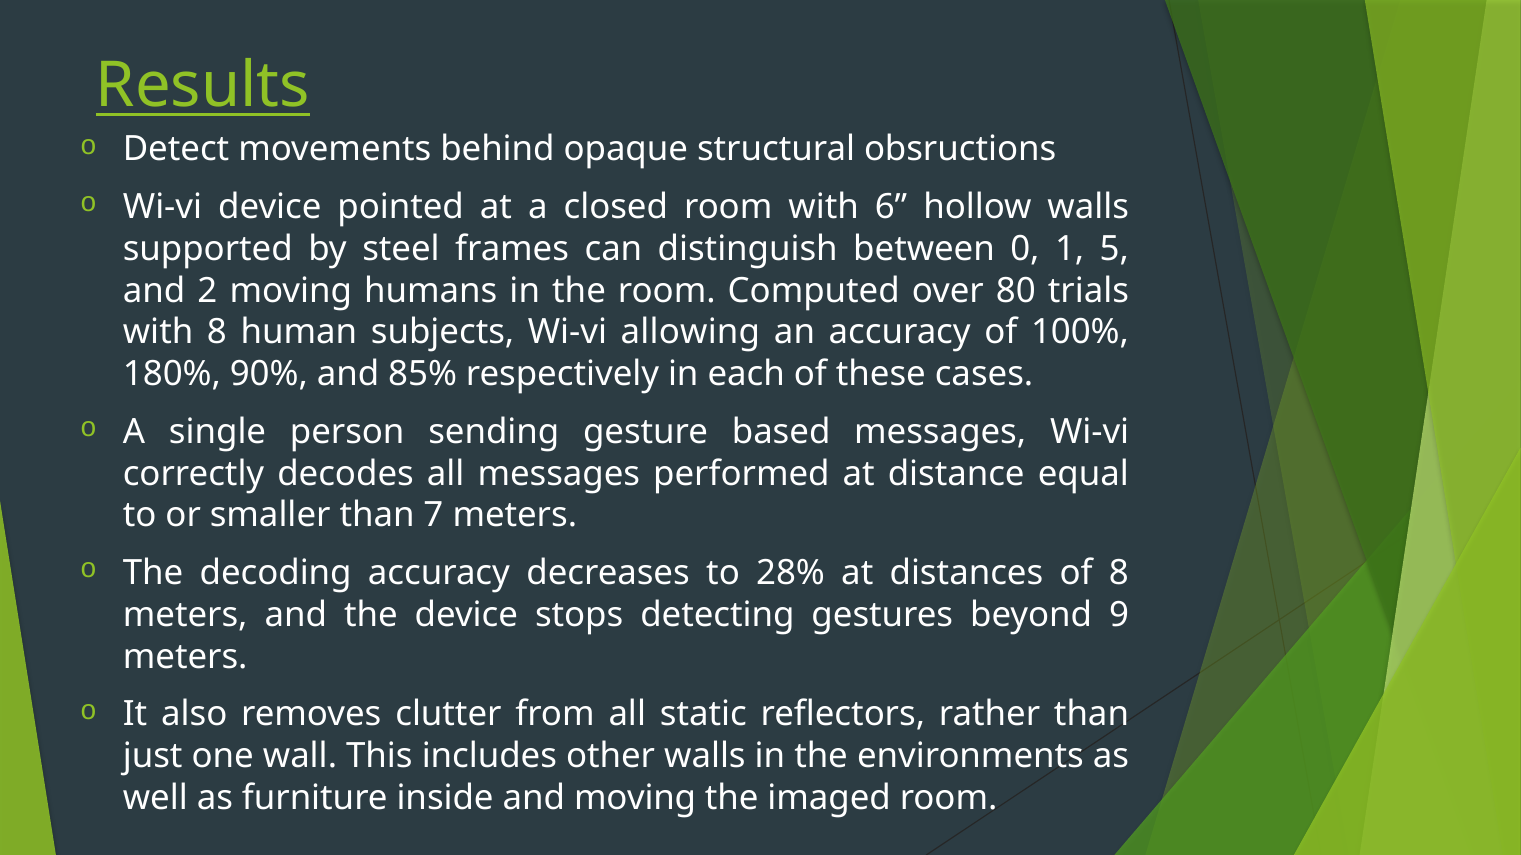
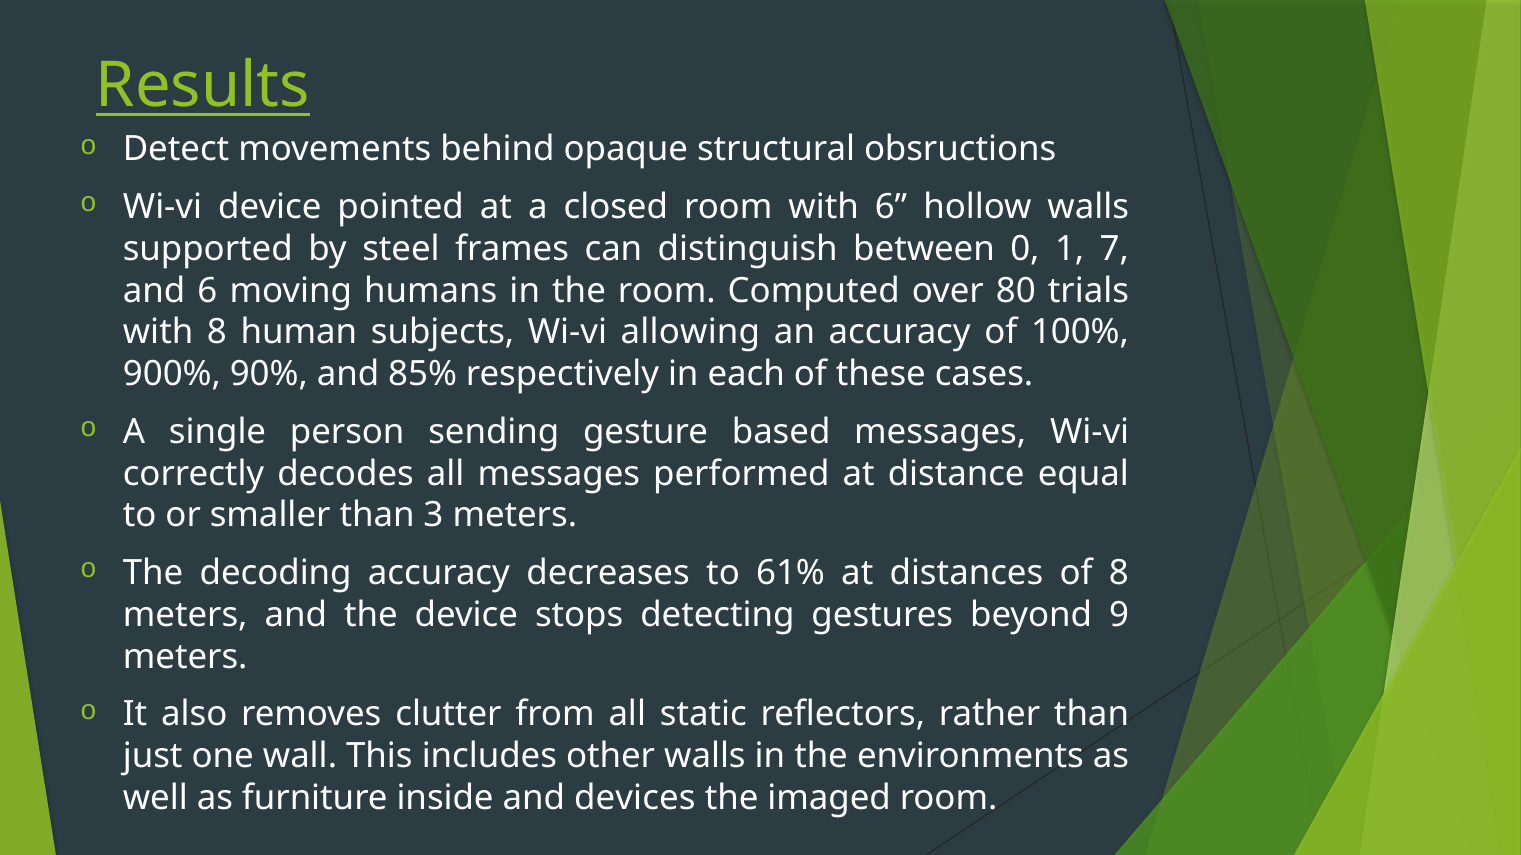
5: 5 -> 7
and 2: 2 -> 6
180%: 180% -> 900%
7: 7 -> 3
28%: 28% -> 61%
and moving: moving -> devices
